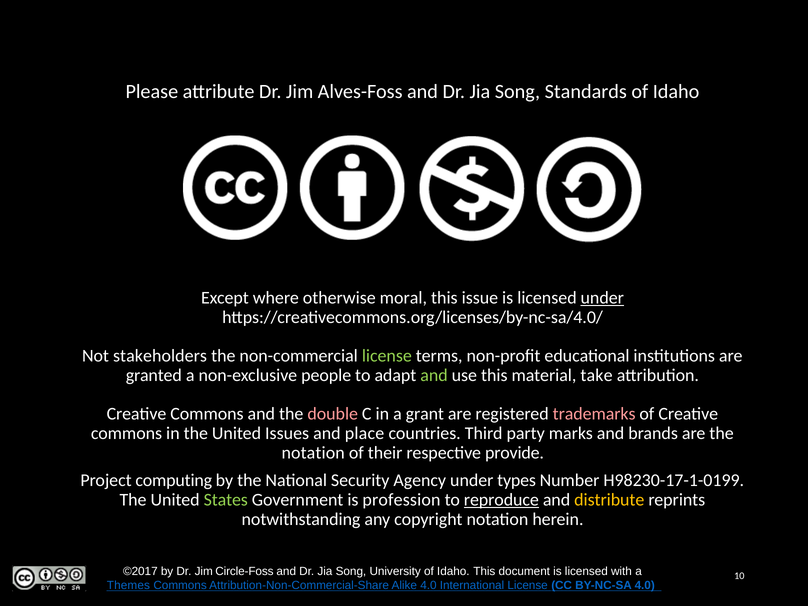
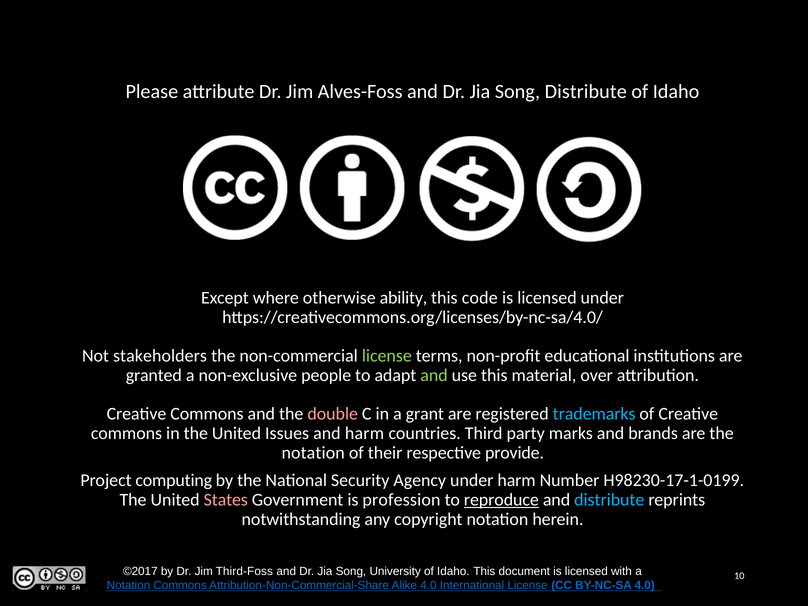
Song Standards: Standards -> Distribute
moral: moral -> ability
issue: issue -> code
under at (602, 298) underline: present -> none
take: take -> over
trademarks colour: pink -> light blue
and place: place -> harm
under types: types -> harm
States colour: light green -> pink
distribute at (609, 500) colour: yellow -> light blue
Circle-Foss: Circle-Foss -> Third-Foss
Themes at (128, 586): Themes -> Notation
